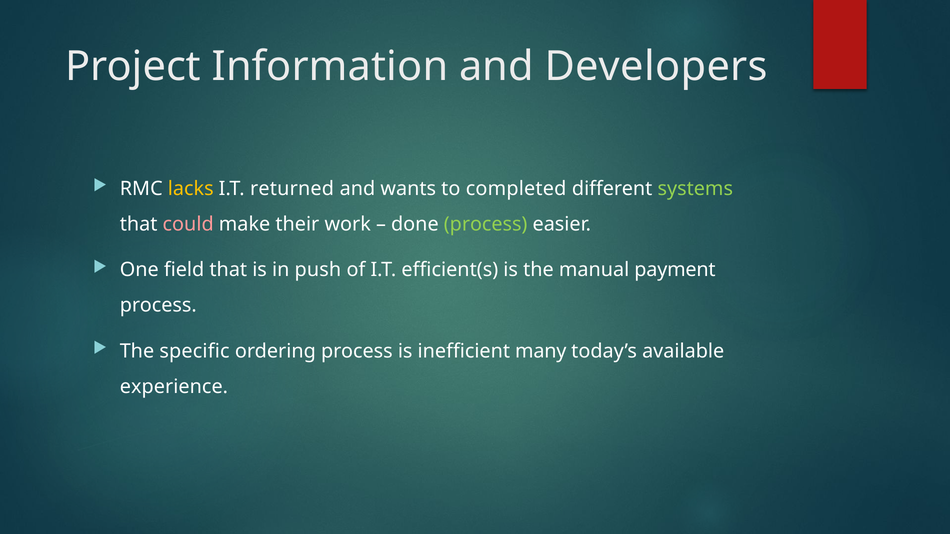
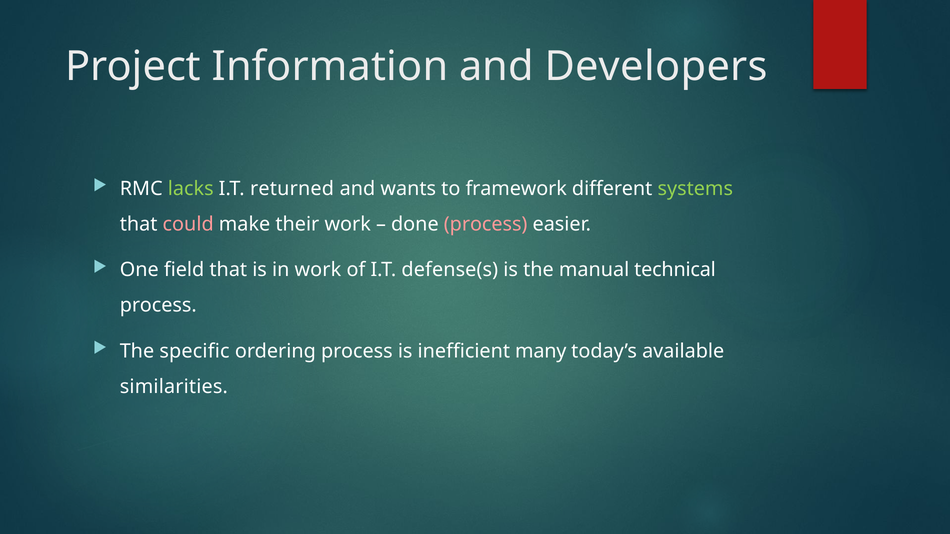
lacks colour: yellow -> light green
completed: completed -> framework
process at (486, 224) colour: light green -> pink
in push: push -> work
efficient(s: efficient(s -> defense(s
payment: payment -> technical
experience: experience -> similarities
